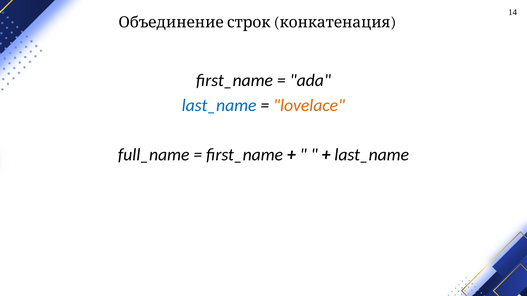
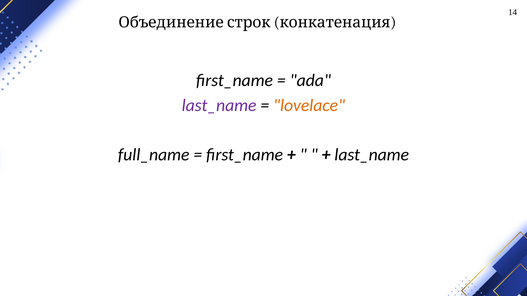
last_name at (219, 105) colour: blue -> purple
